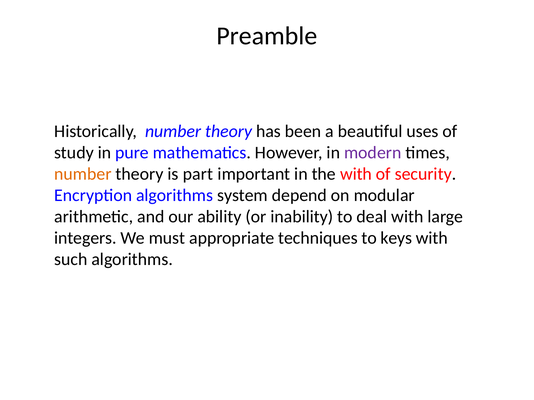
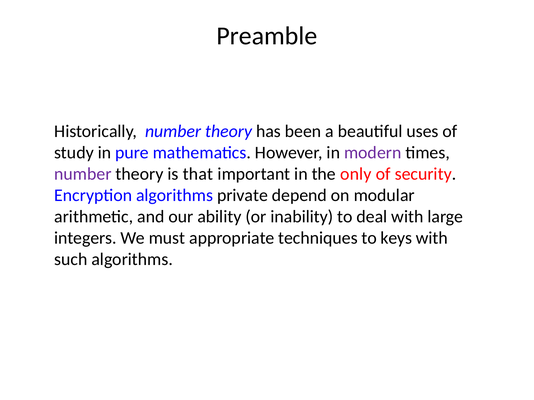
number at (83, 174) colour: orange -> purple
part: part -> that
the with: with -> only
system: system -> private
